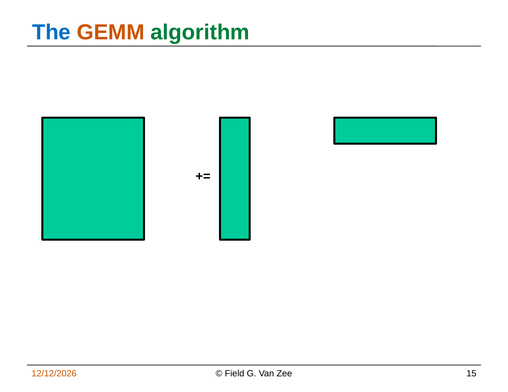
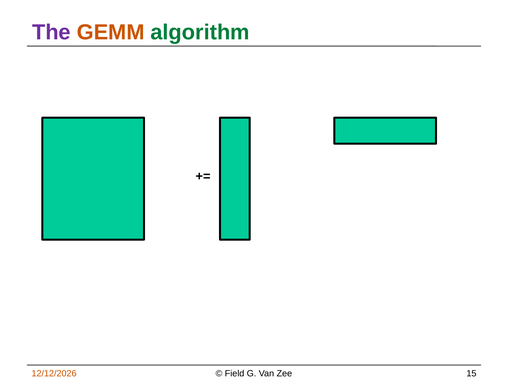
The colour: blue -> purple
